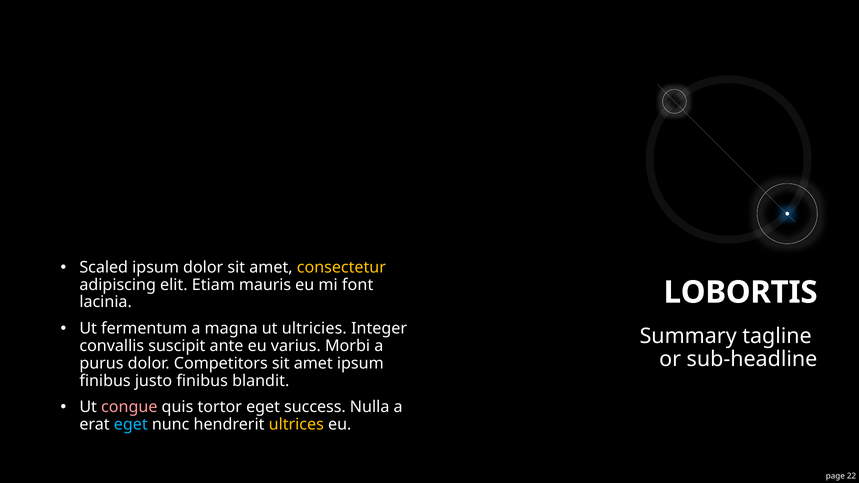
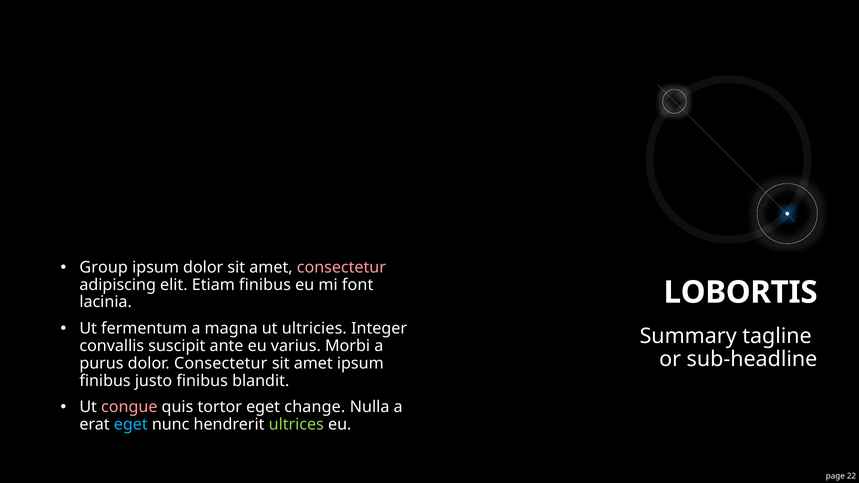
Scaled: Scaled -> Group
consectetur at (341, 267) colour: yellow -> pink
Etiam mauris: mauris -> finibus
dolor Competitors: Competitors -> Consectetur
success: success -> change
ultrices colour: yellow -> light green
